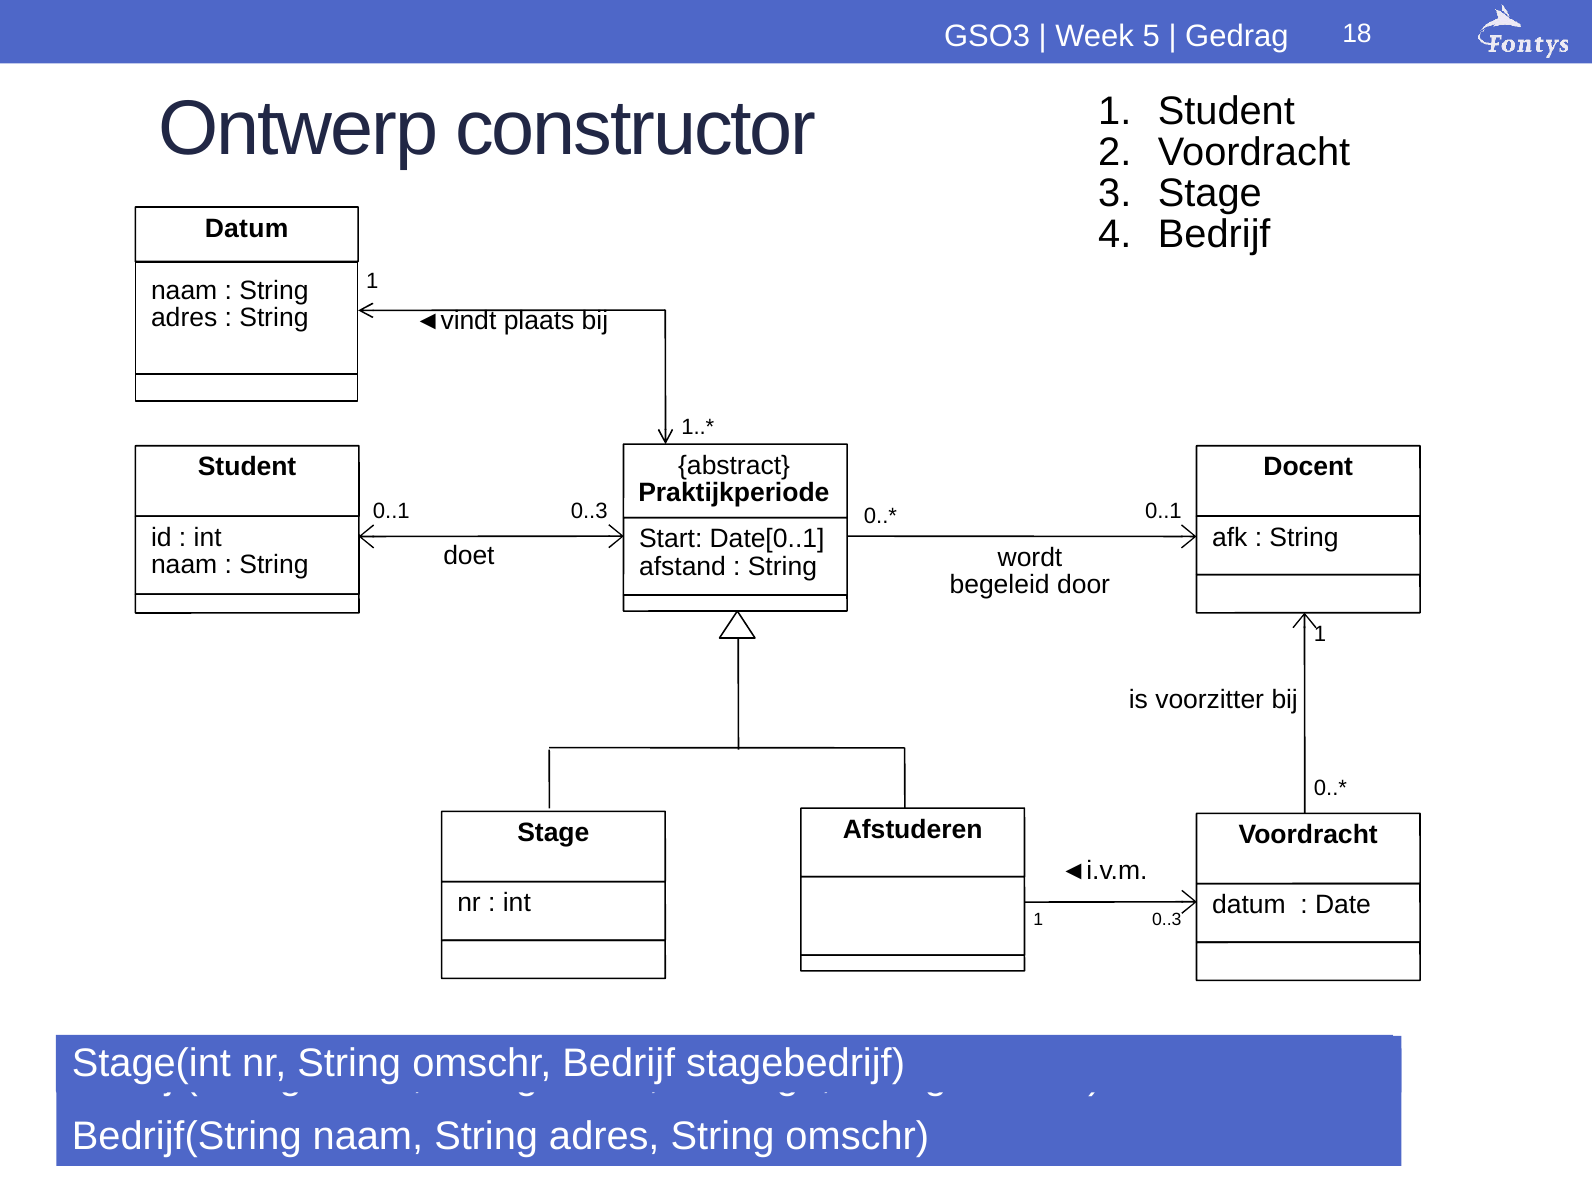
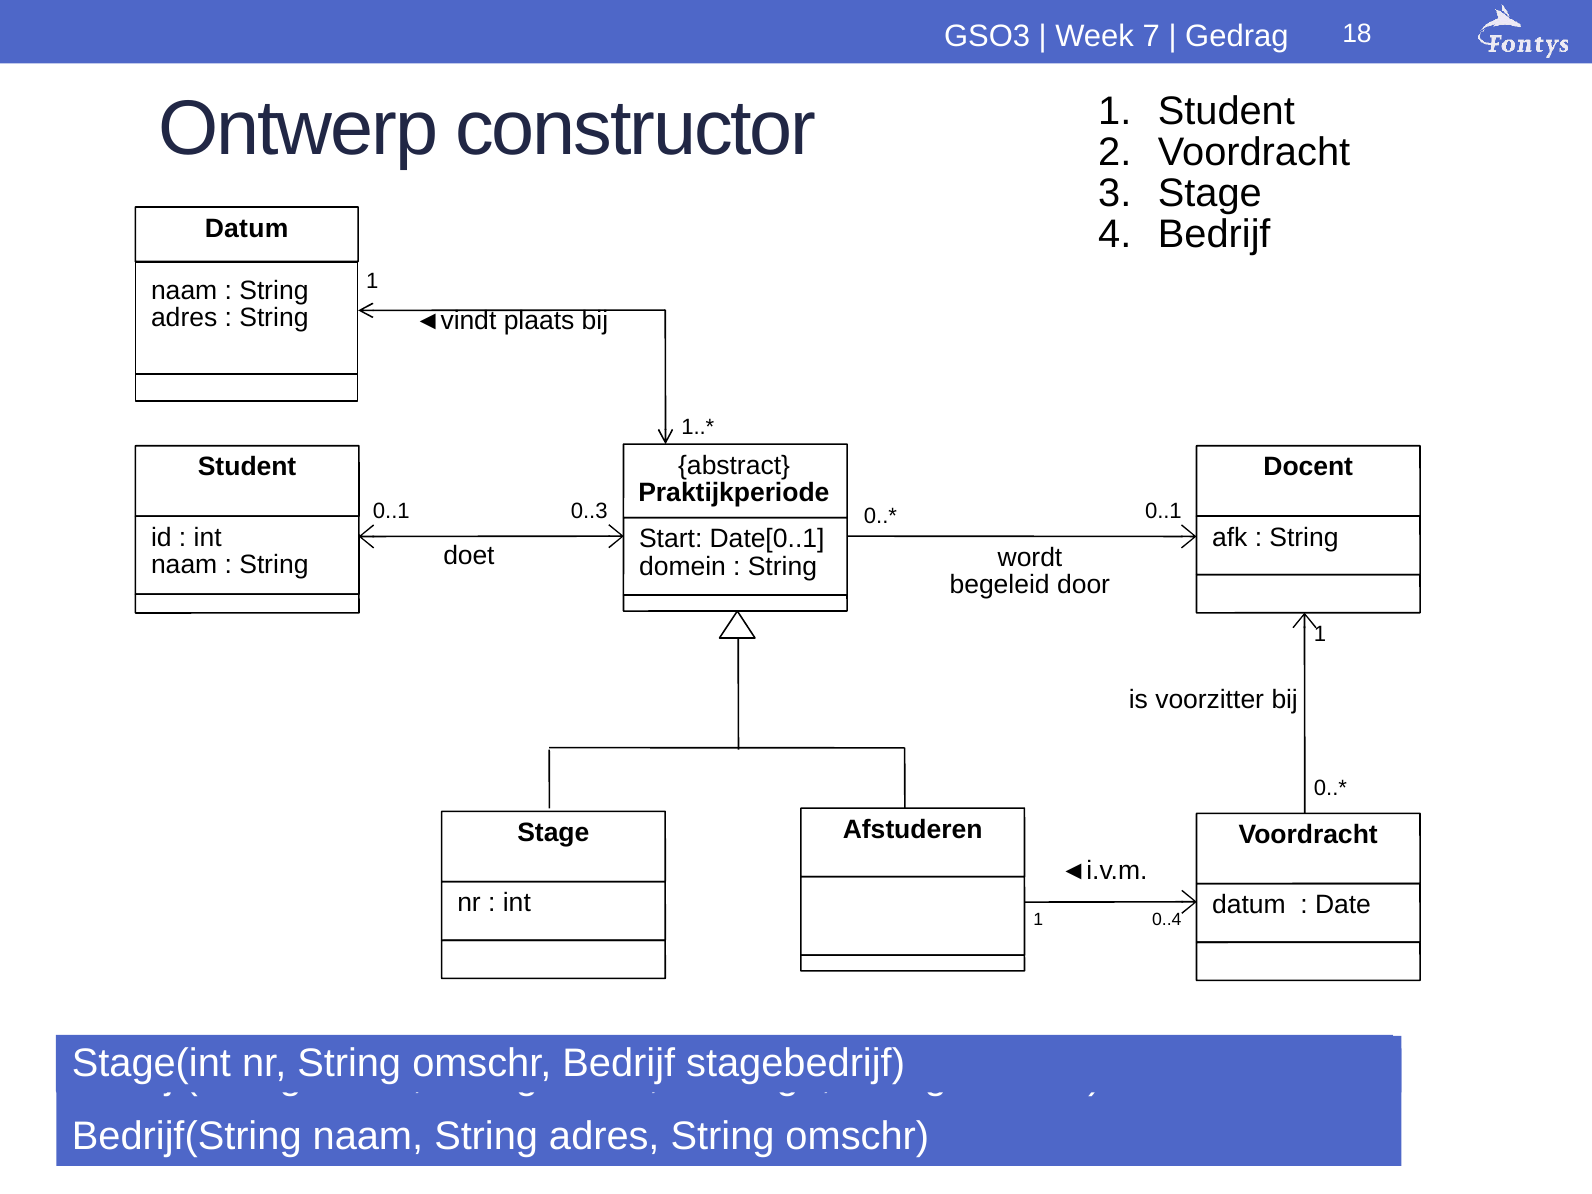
5: 5 -> 7
afstand: afstand -> domein
1 0..3: 0..3 -> 0..4
